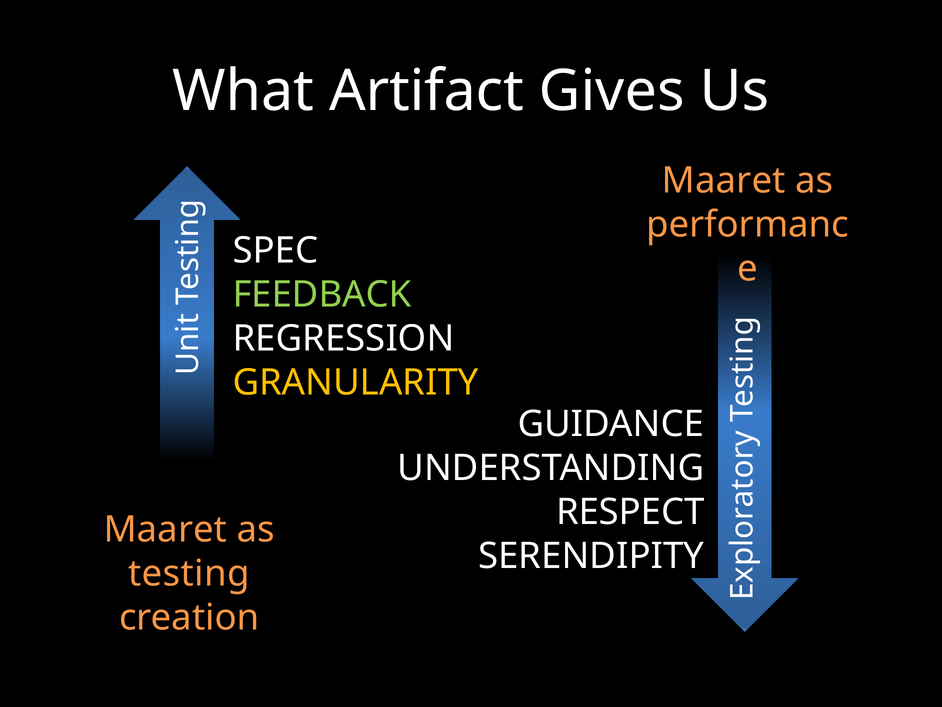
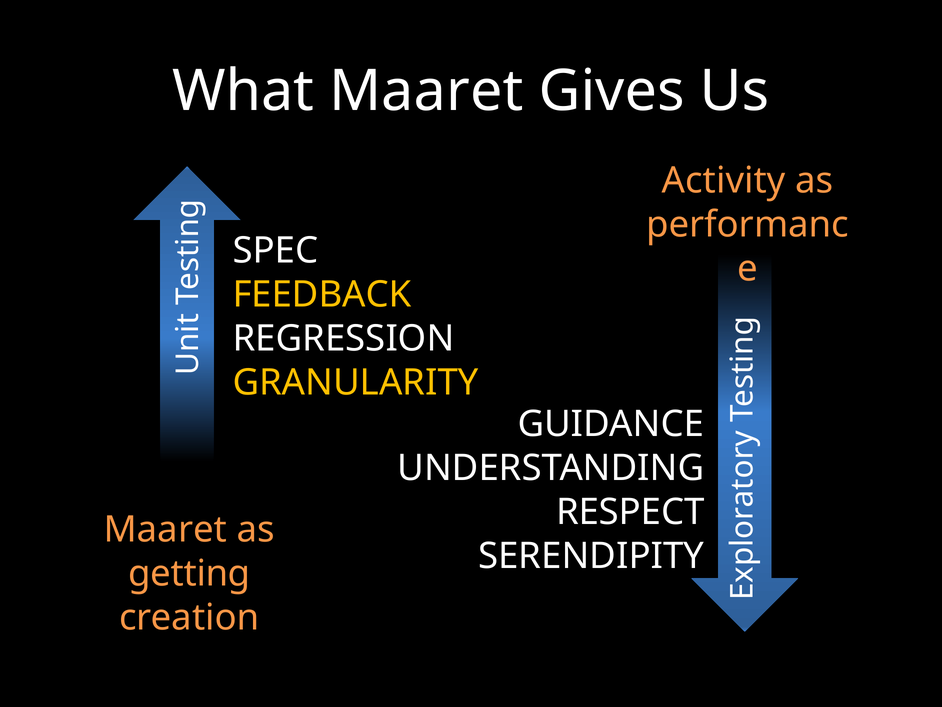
What Artifact: Artifact -> Maaret
Maaret at (724, 181): Maaret -> Activity
FEEDBACK colour: light green -> yellow
testing: testing -> getting
